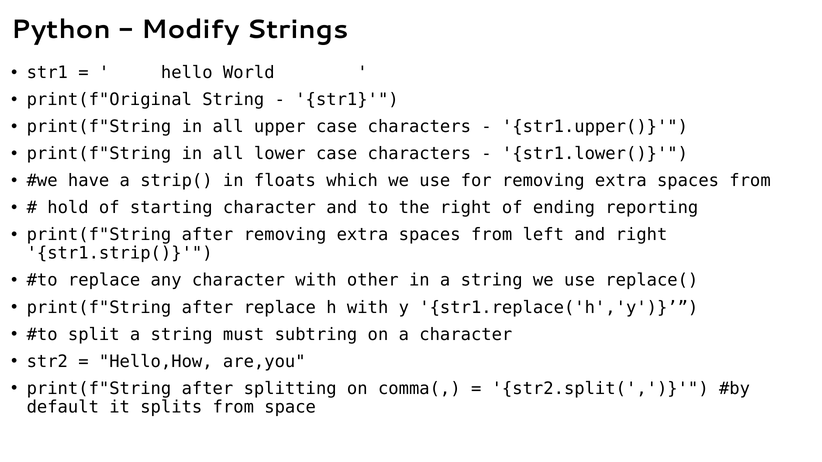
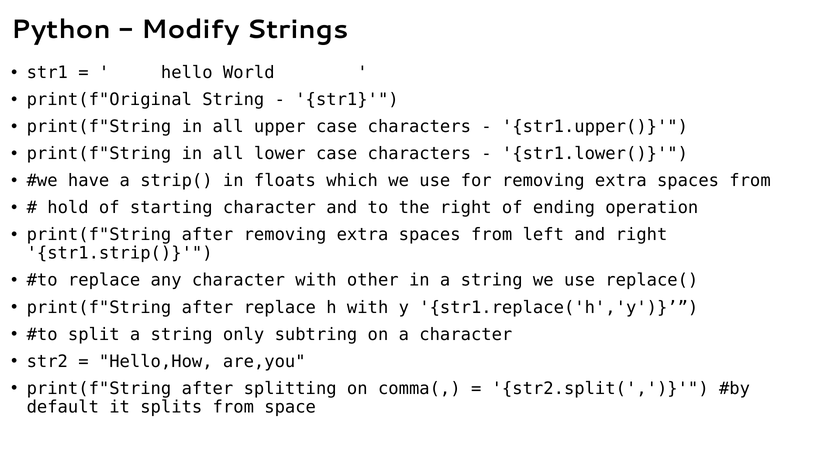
reporting: reporting -> operation
must: must -> only
